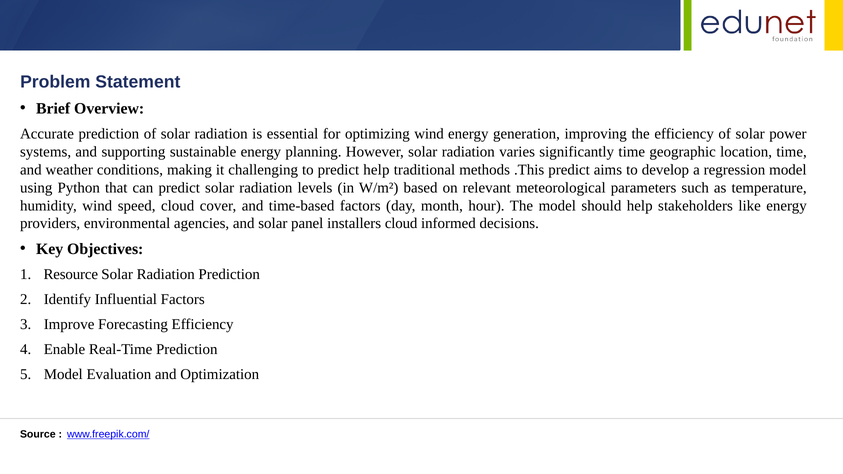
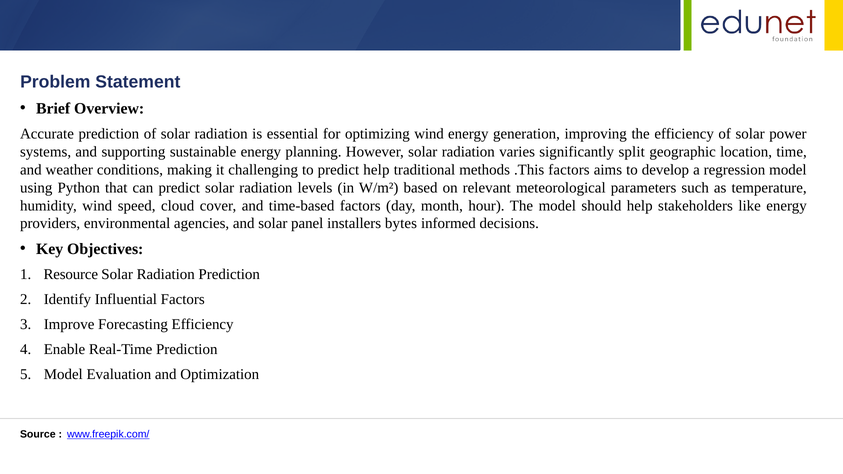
significantly time: time -> split
.This predict: predict -> factors
installers cloud: cloud -> bytes
